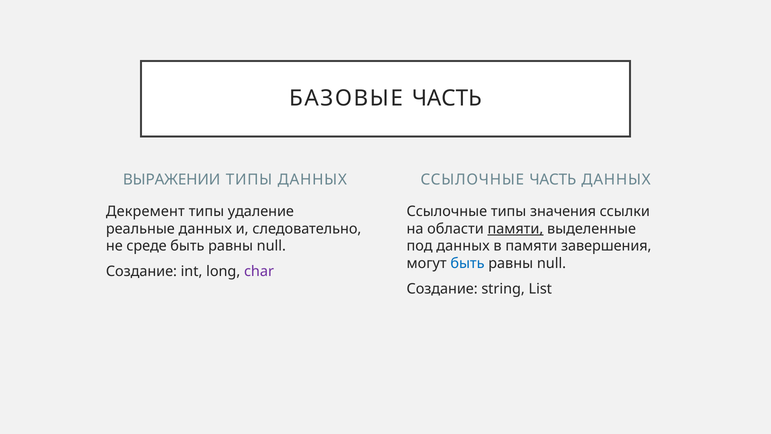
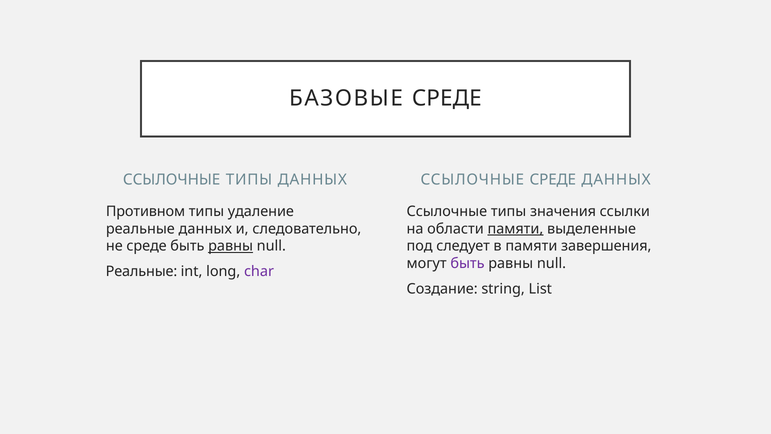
БАЗОВЫЕ ЧАСТЬ: ЧАСТЬ -> СРЕДЕ
ВЫРАЖЕНИИ at (172, 180): ВЫРАЖЕНИИ -> ССЫЛОЧНЫЕ
ССЫЛОЧНЫЕ ЧАСТЬ: ЧАСТЬ -> СРЕДЕ
Декремент: Декремент -> Противном
равны at (231, 246) underline: none -> present
под данных: данных -> следует
быть at (467, 263) colour: blue -> purple
Создание at (141, 271): Создание -> Реальные
